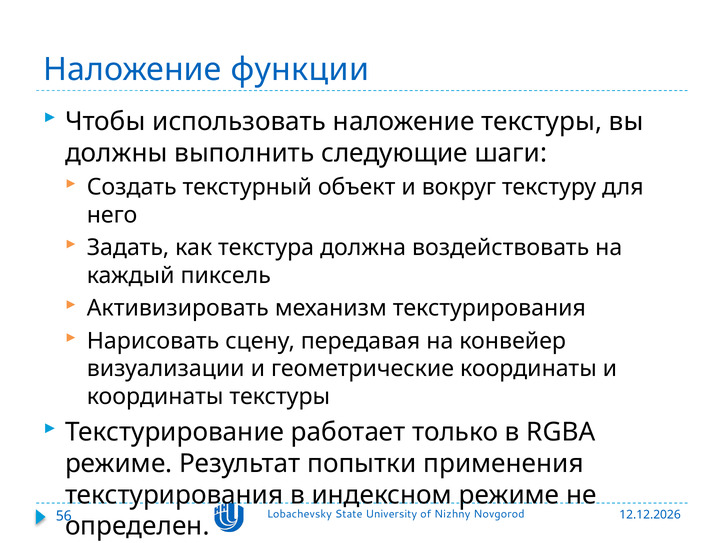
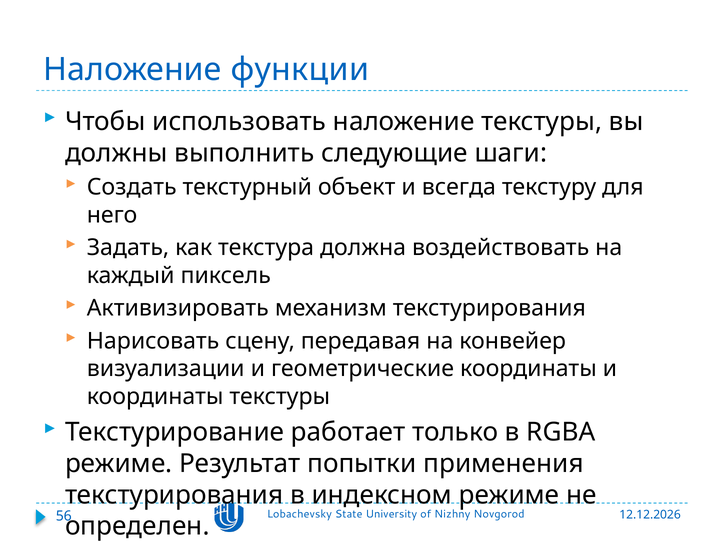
вокруг: вокруг -> всегда
